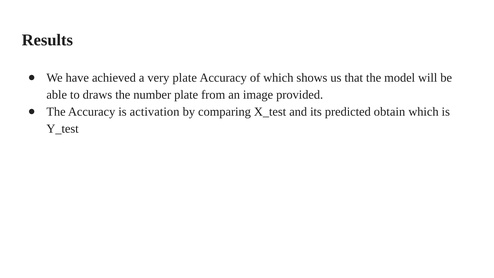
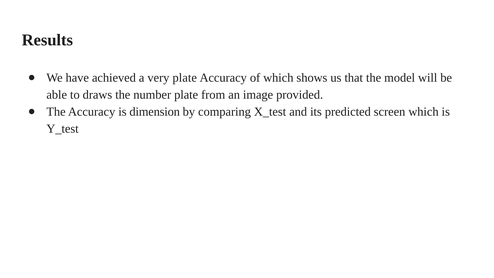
activation: activation -> dimension
obtain: obtain -> screen
